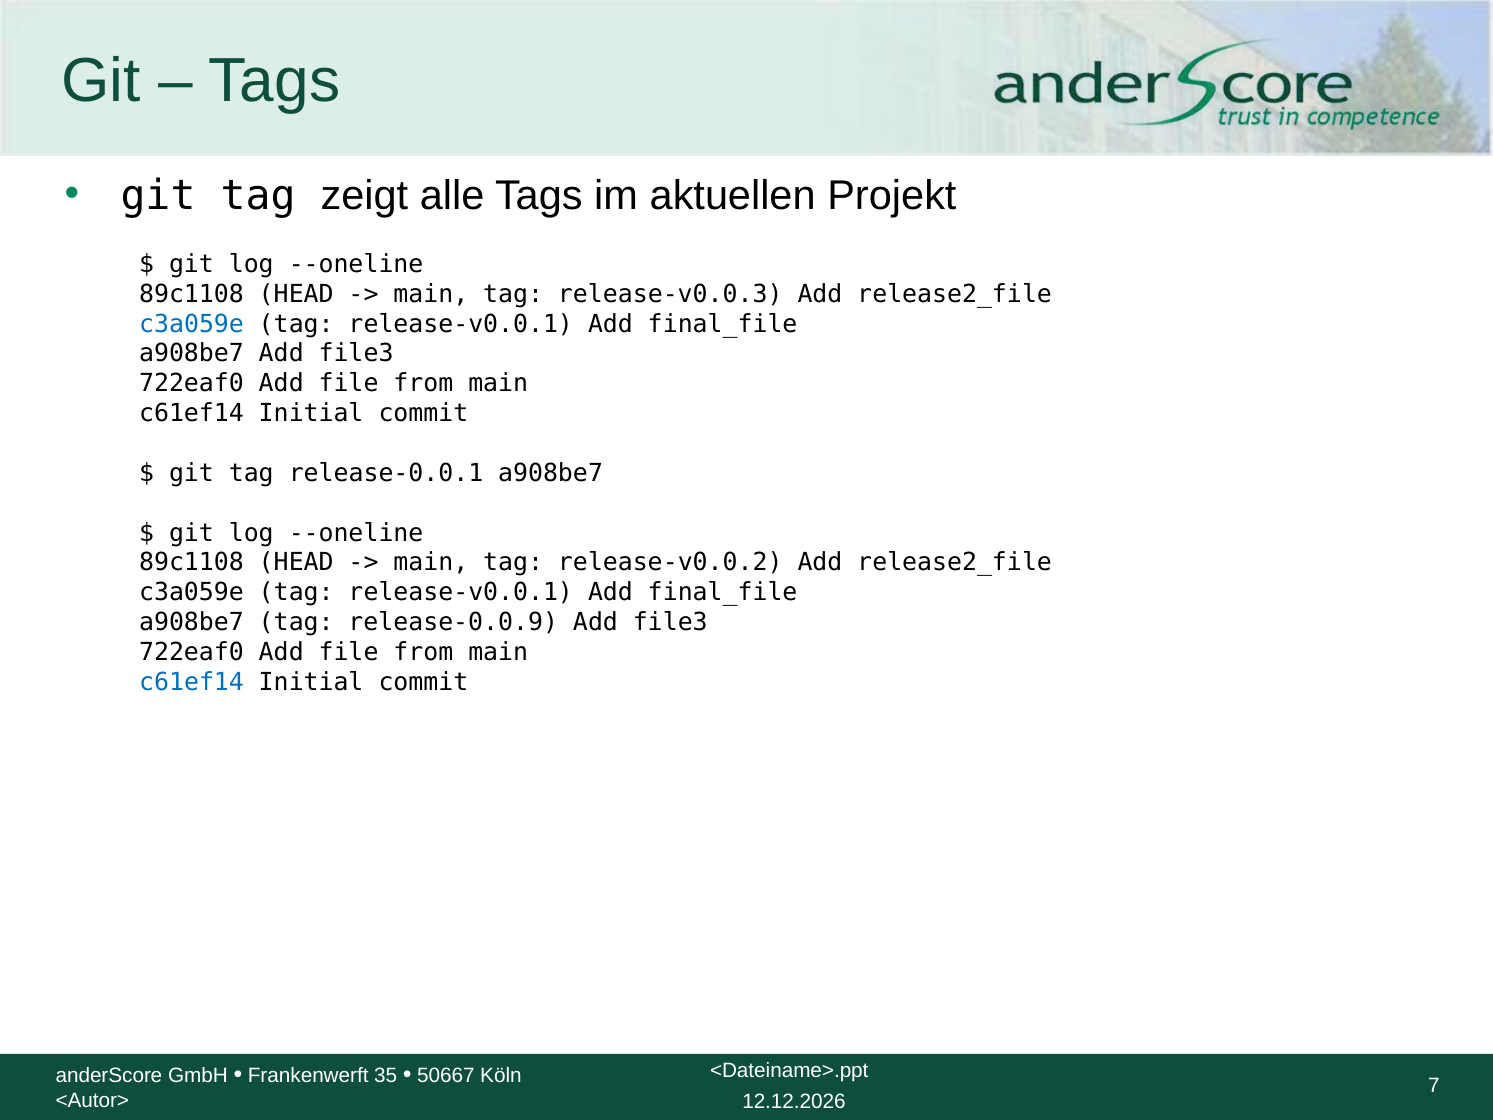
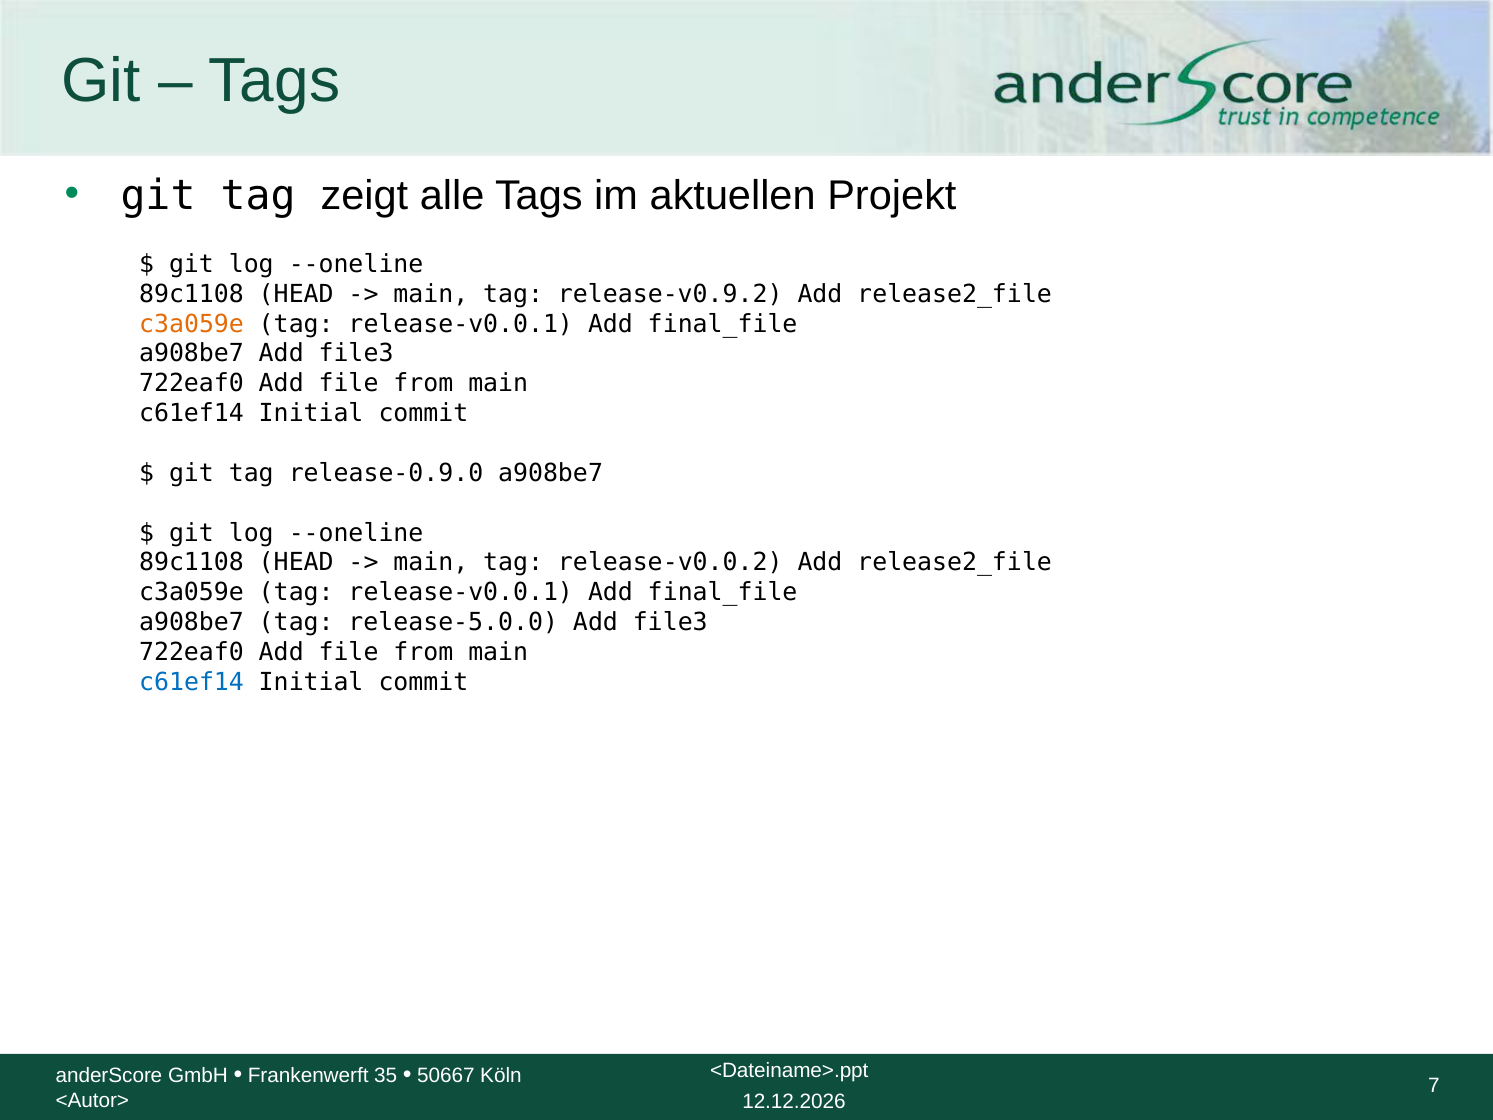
release-v0.0.3: release-v0.0.3 -> release-v0.9.2
c3a059e at (192, 324) colour: blue -> orange
release-0.0.1: release-0.0.1 -> release-0.9.0
release-0.0.9: release-0.0.9 -> release-5.0.0
